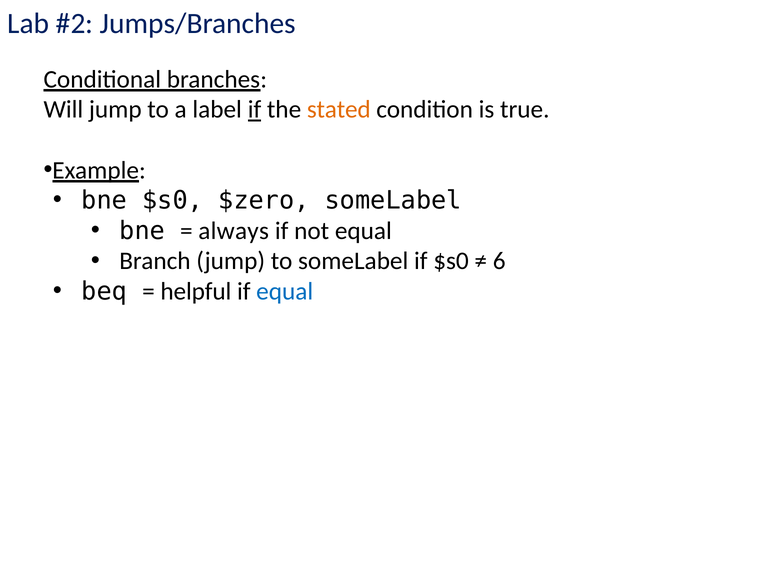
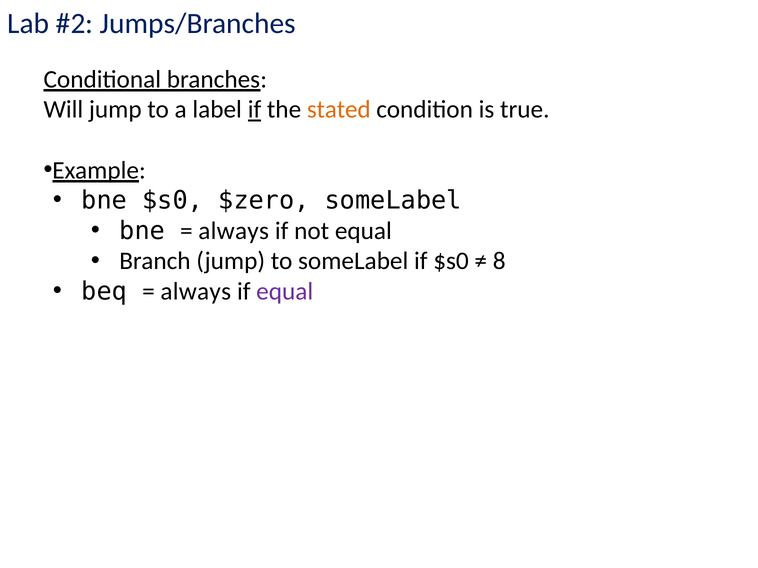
6: 6 -> 8
helpful at (196, 292): helpful -> always
equal at (285, 292) colour: blue -> purple
